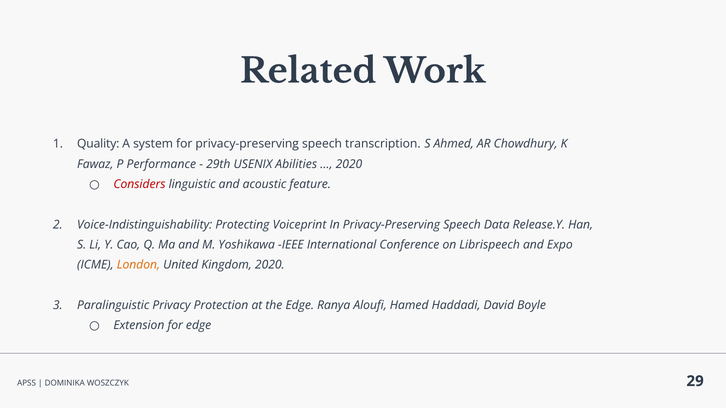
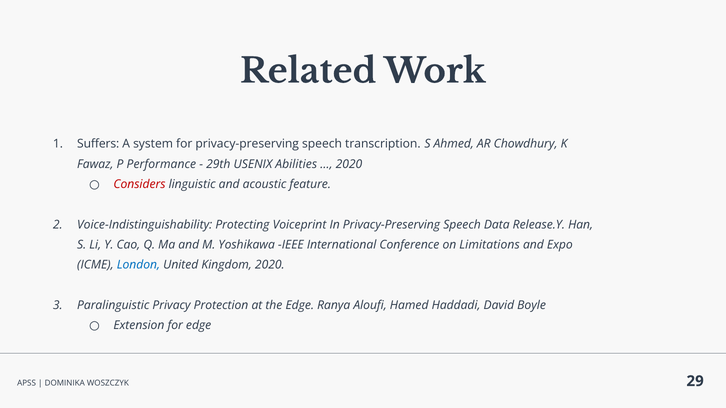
Quality: Quality -> Suffers
Librispeech: Librispeech -> Limitations
London colour: orange -> blue
